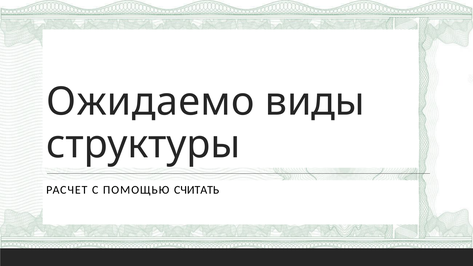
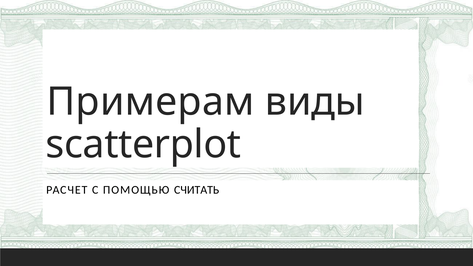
Ожидаемо: Ожидаемо -> Примерам
структуры: структуры -> scatterplot
